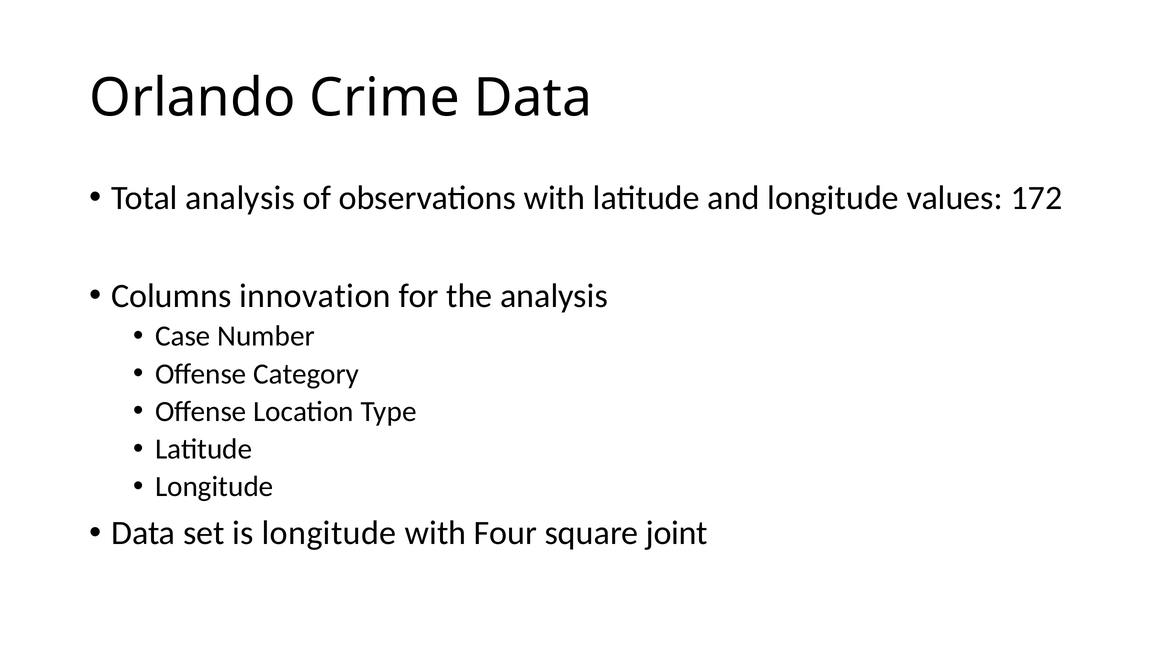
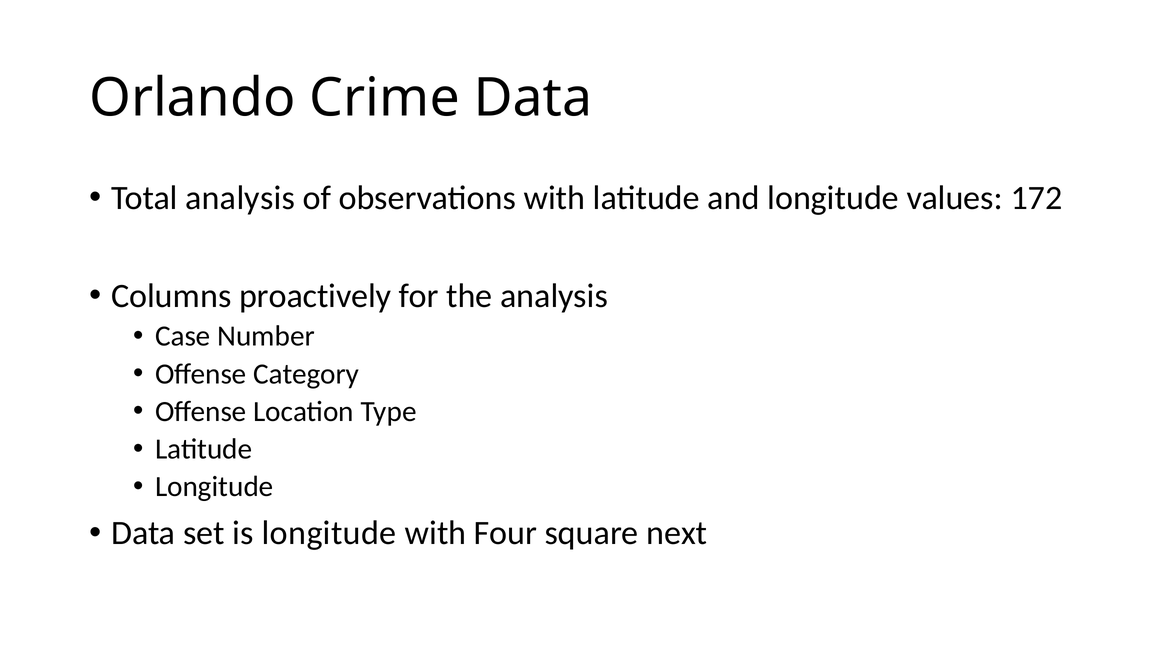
innovation: innovation -> proactively
joint: joint -> next
